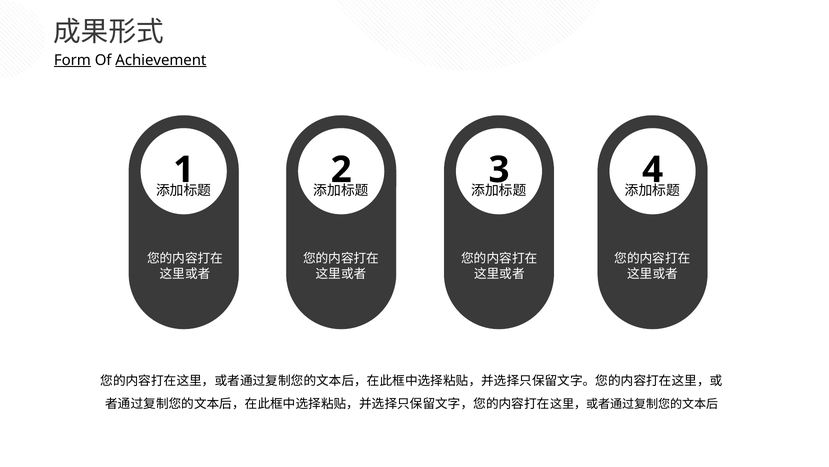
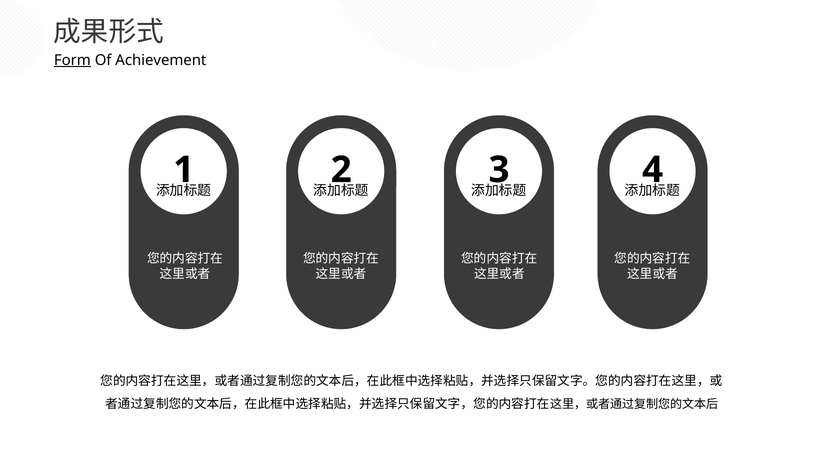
Achievement underline: present -> none
